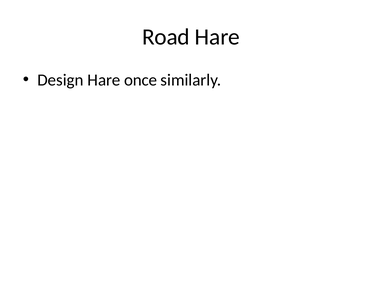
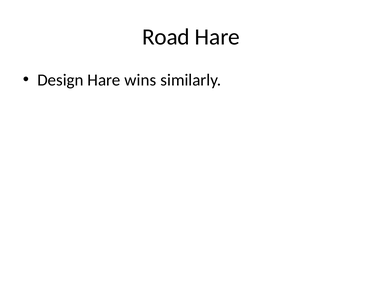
once: once -> wins
